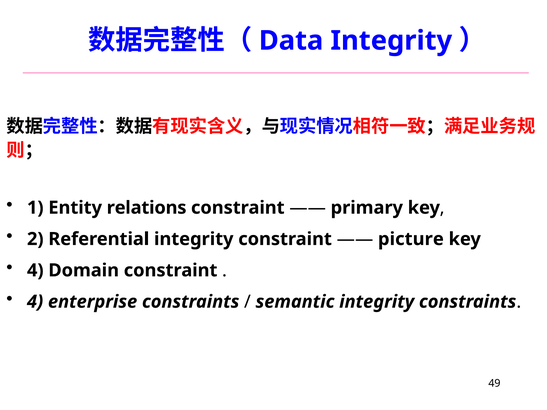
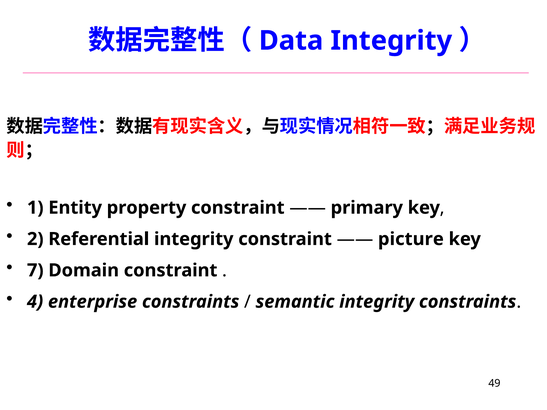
relations: relations -> property
4 at (35, 271): 4 -> 7
